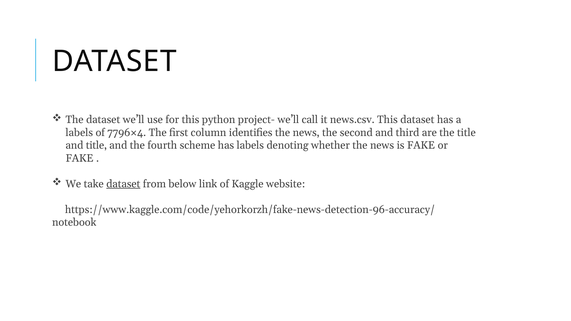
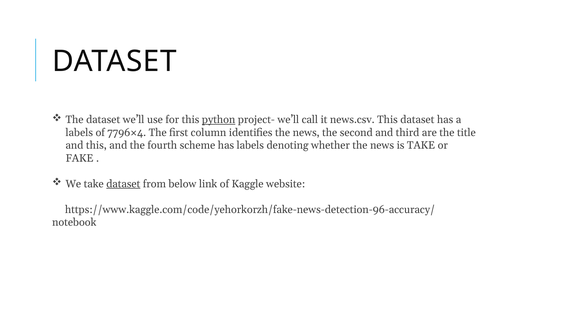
python underline: none -> present
and title: title -> this
is FAKE: FAKE -> TAKE
